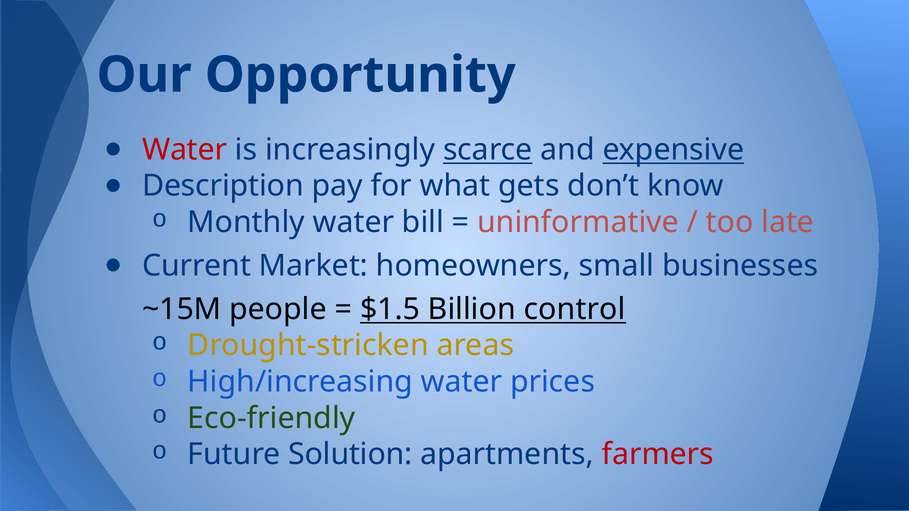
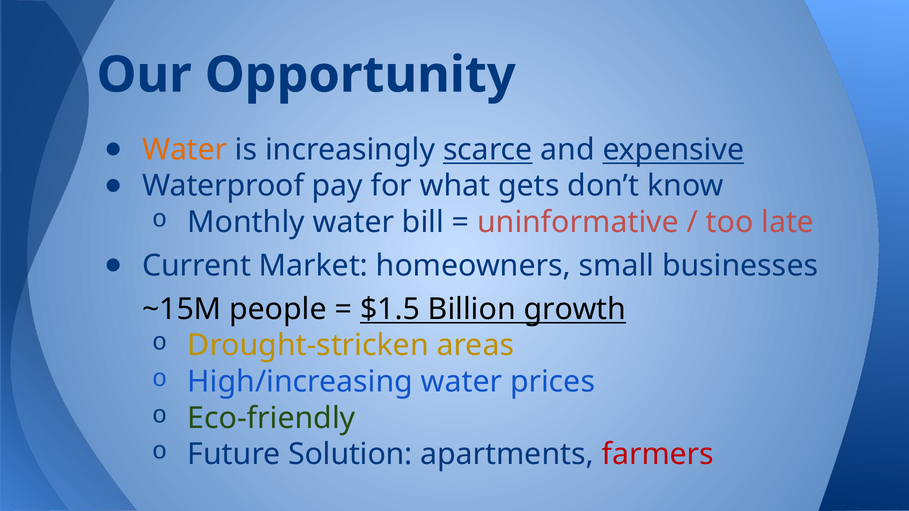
Water at (185, 150) colour: red -> orange
Description: Description -> Waterproof
control: control -> growth
